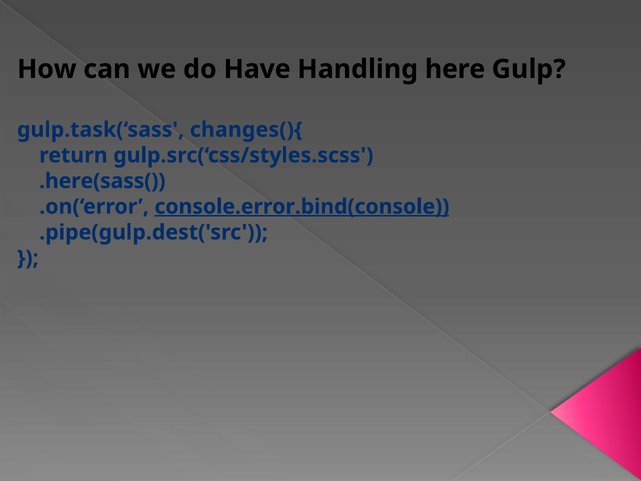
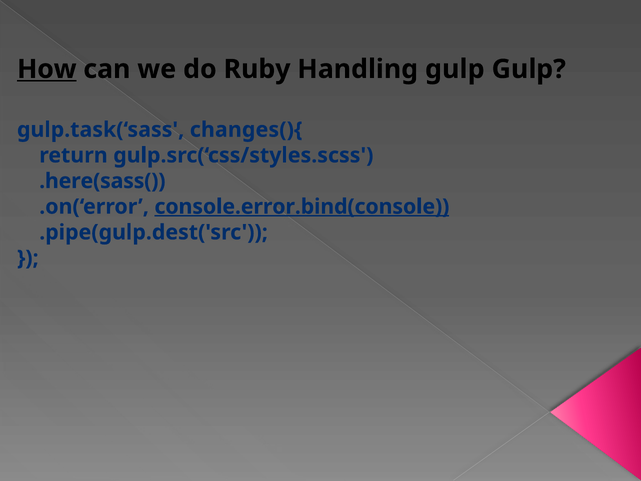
How underline: none -> present
Have: Have -> Ruby
Handling here: here -> gulp
